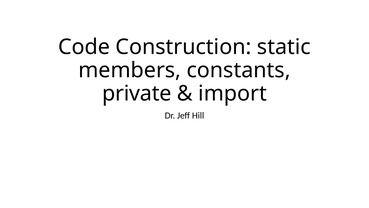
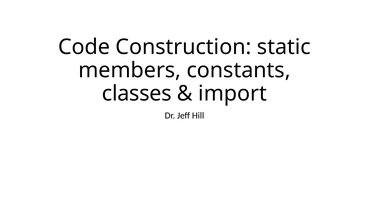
private: private -> classes
